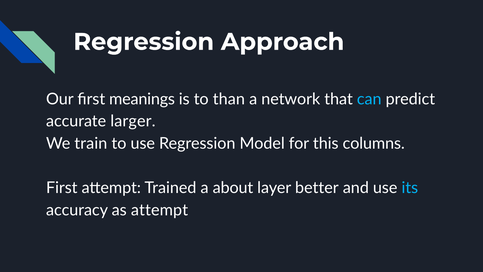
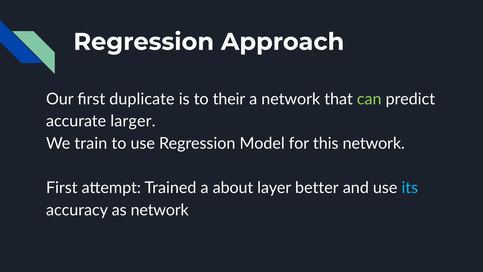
meanings: meanings -> duplicate
than: than -> their
can colour: light blue -> light green
this columns: columns -> network
as attempt: attempt -> network
